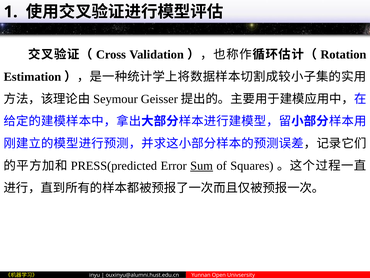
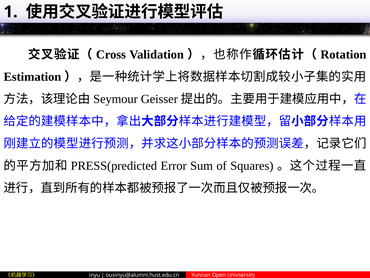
Sum underline: present -> none
